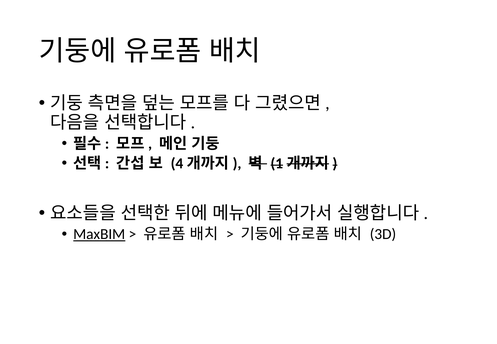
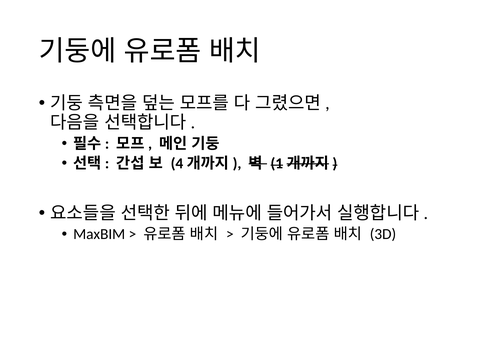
MaxBIM underline: present -> none
